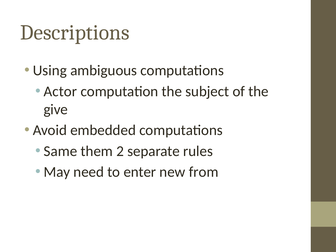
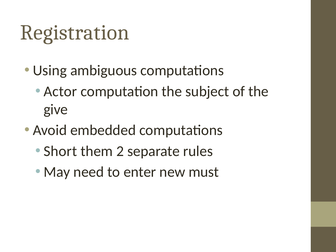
Descriptions: Descriptions -> Registration
Same: Same -> Short
from: from -> must
